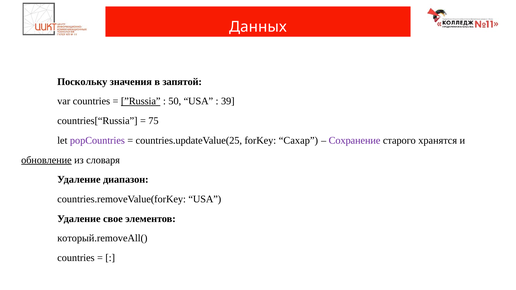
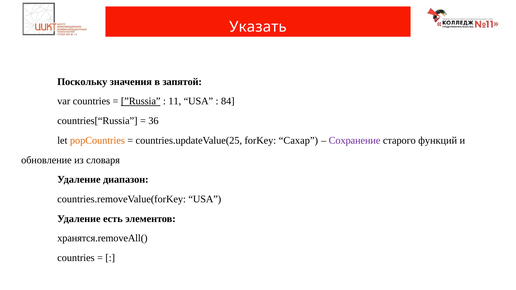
Данных: Данных -> Указать
50: 50 -> 11
39: 39 -> 84
75: 75 -> 36
popCountries colour: purple -> orange
хранятся: хранятся -> функций
обновление underline: present -> none
свое: свое -> есть
который.removeAll(: который.removeAll( -> хранятся.removeAll(
